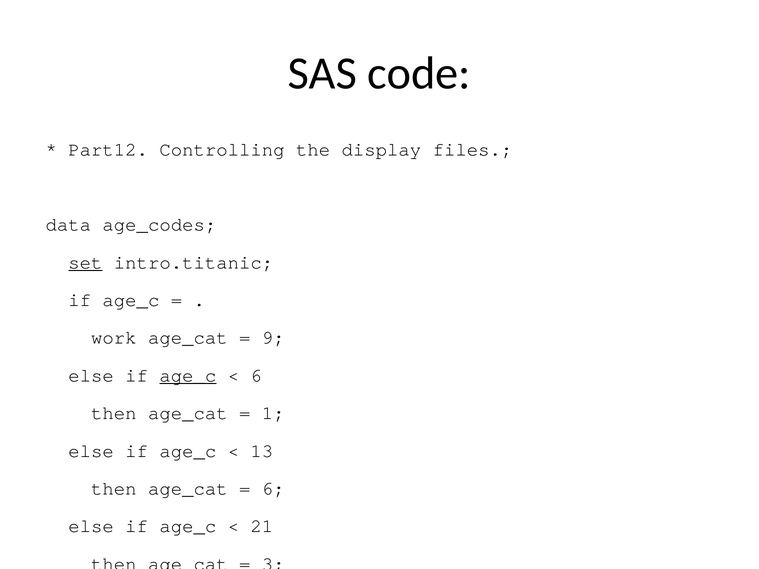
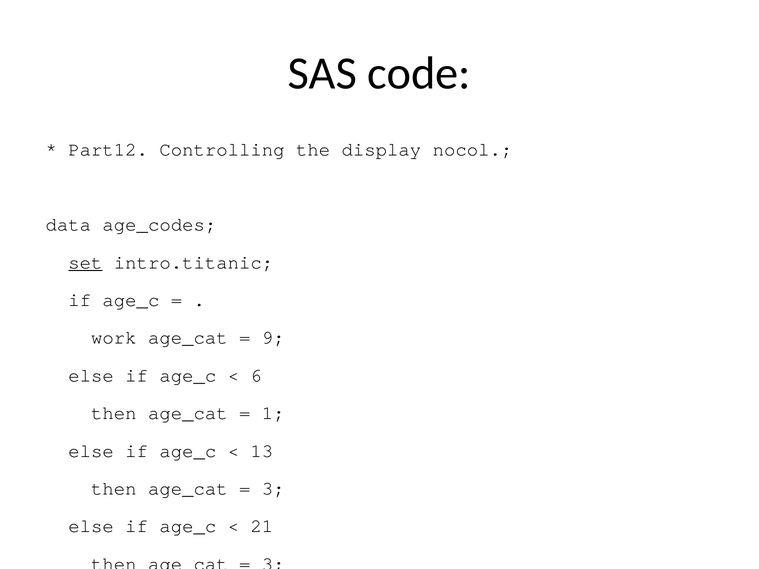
files: files -> nocol
age_c at (188, 376) underline: present -> none
6 at (273, 489): 6 -> 3
